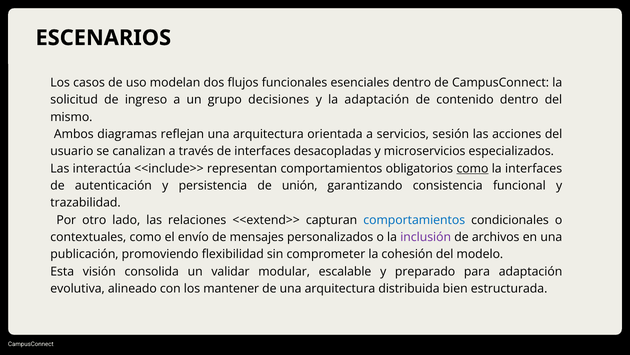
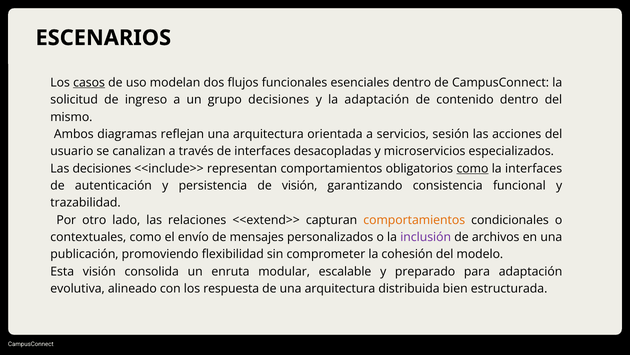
casos underline: none -> present
Las interactúa: interactúa -> decisiones
de unión: unión -> visión
comportamientos at (414, 220) colour: blue -> orange
validar: validar -> enruta
mantener: mantener -> respuesta
